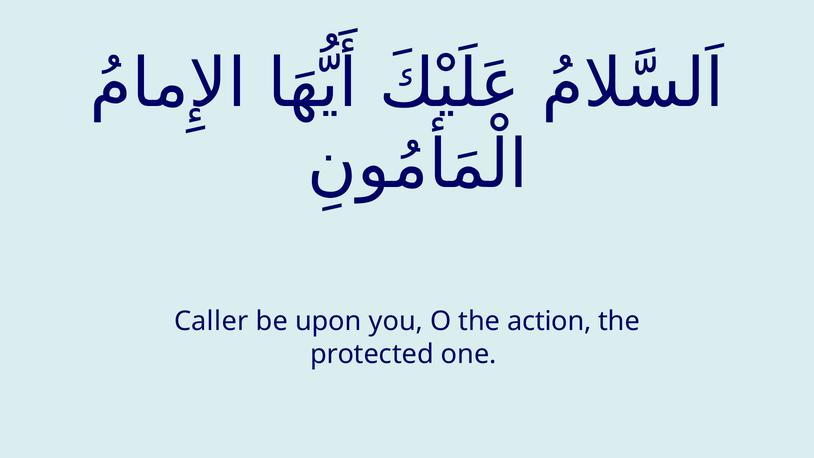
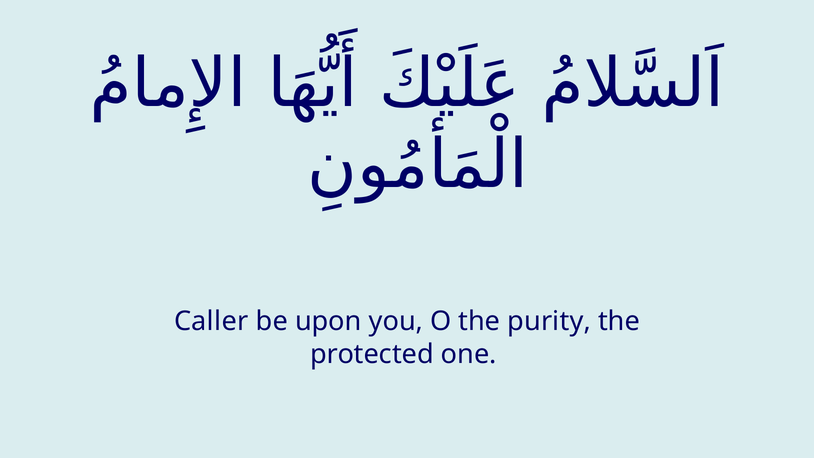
action: action -> purity
